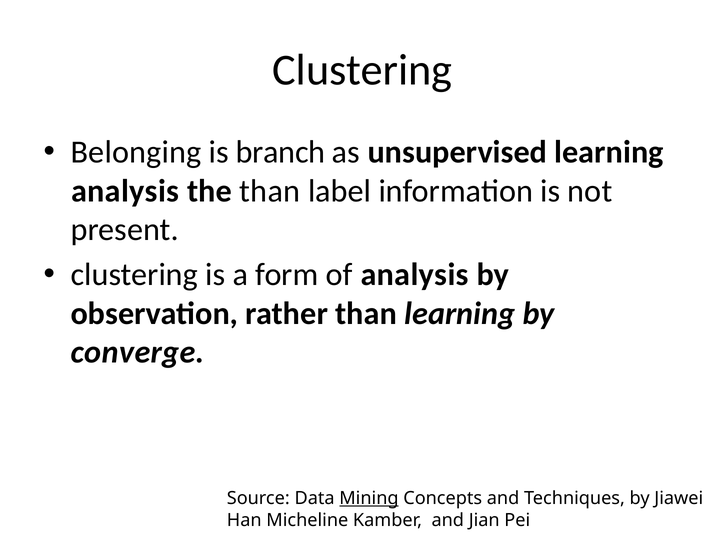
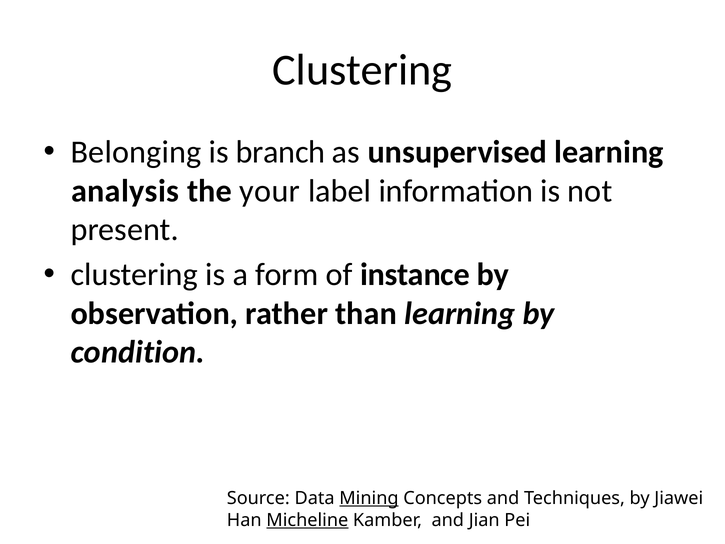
the than: than -> your
of analysis: analysis -> instance
converge: converge -> condition
Micheline underline: none -> present
